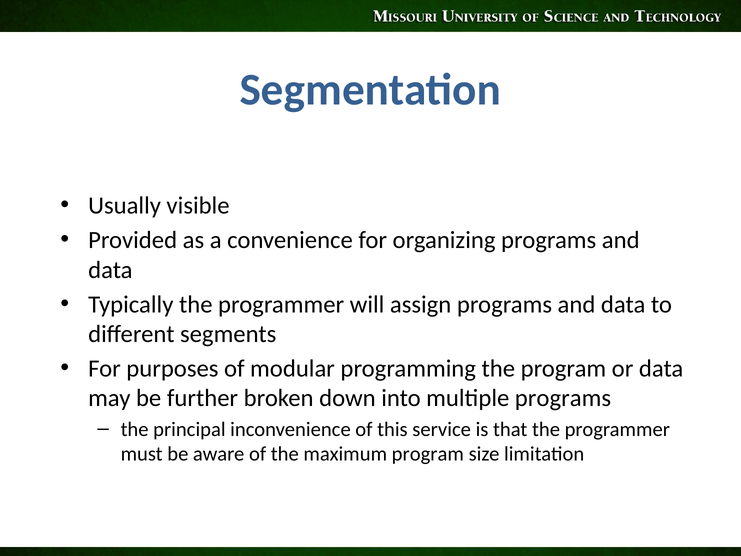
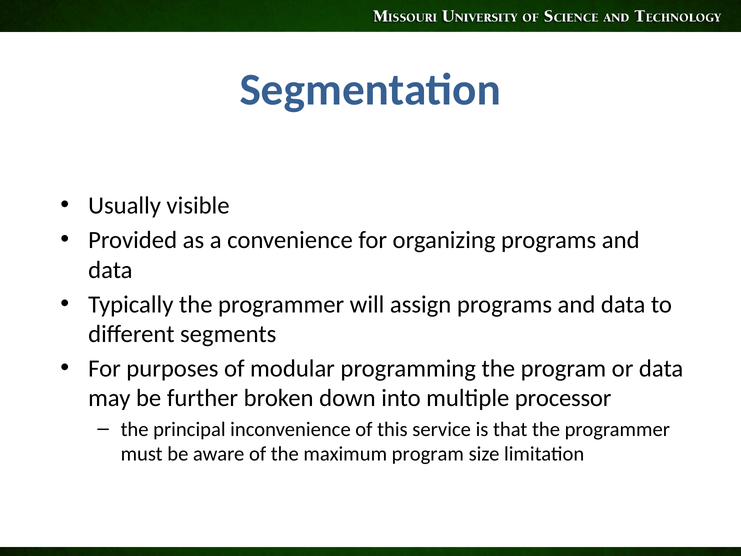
multiple programs: programs -> processor
